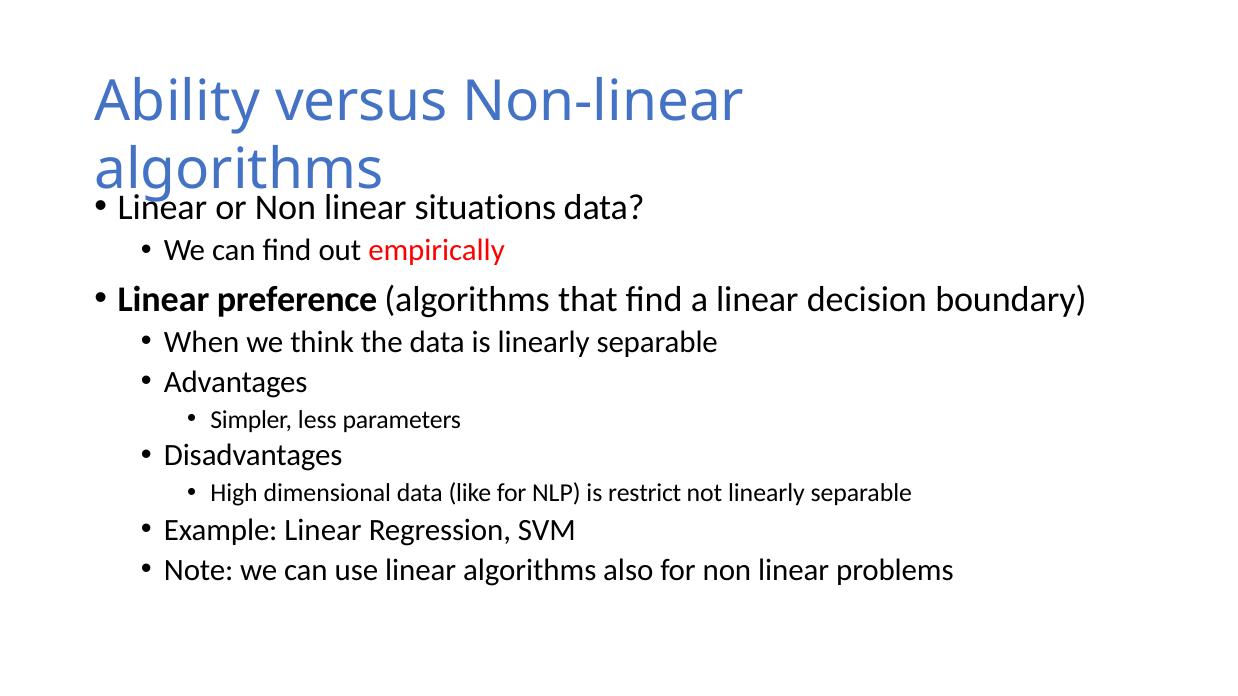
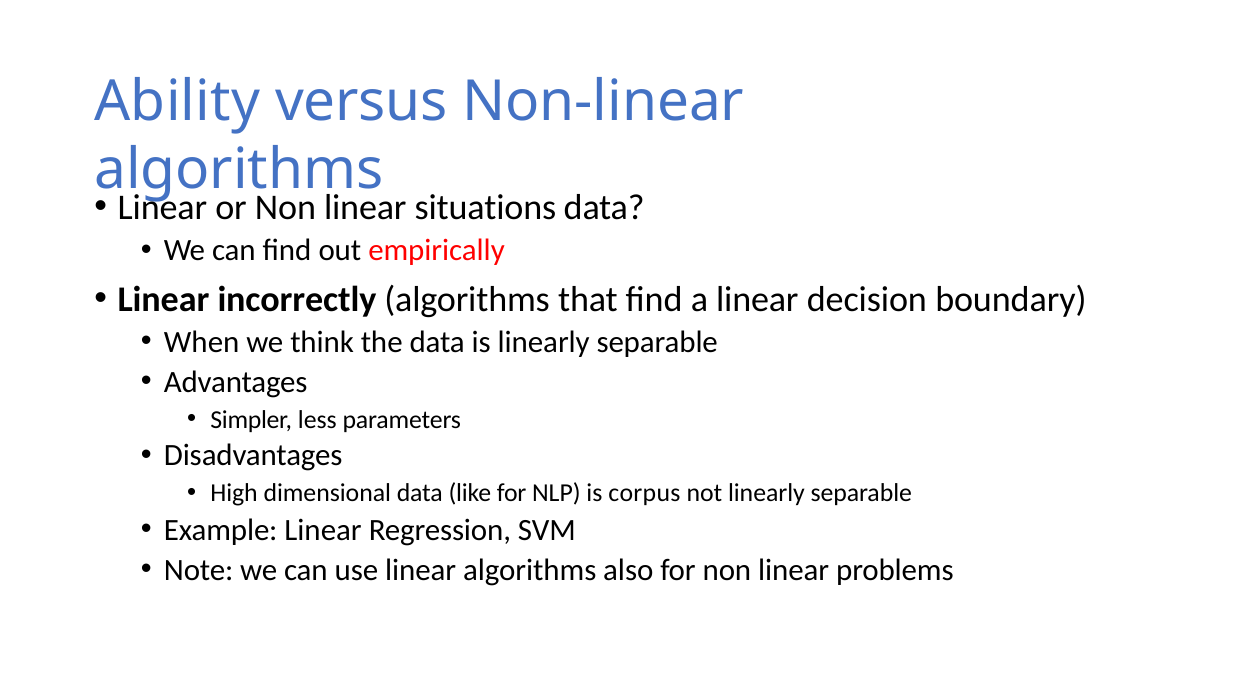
preference: preference -> incorrectly
restrict: restrict -> corpus
